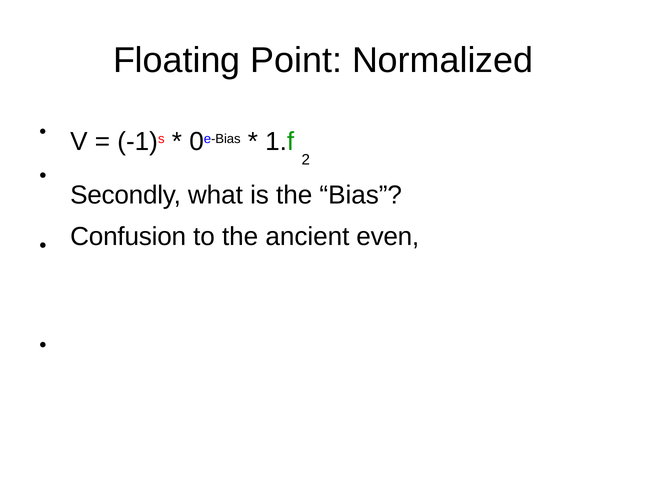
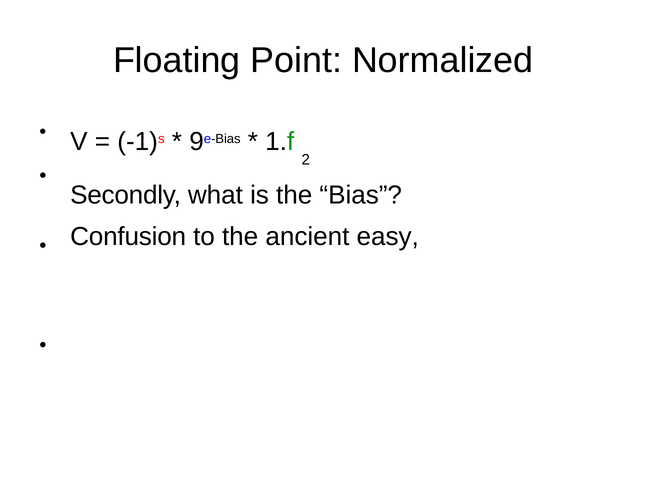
0: 0 -> 9
even: even -> easy
